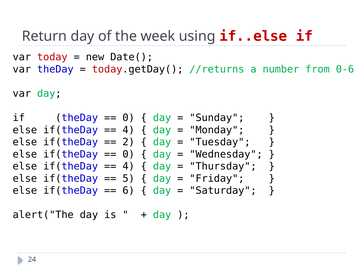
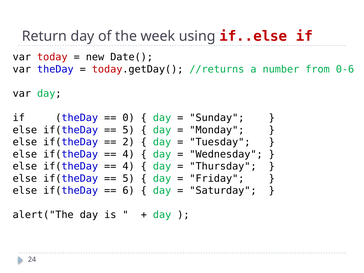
4 at (129, 130): 4 -> 5
0 at (129, 154): 0 -> 4
